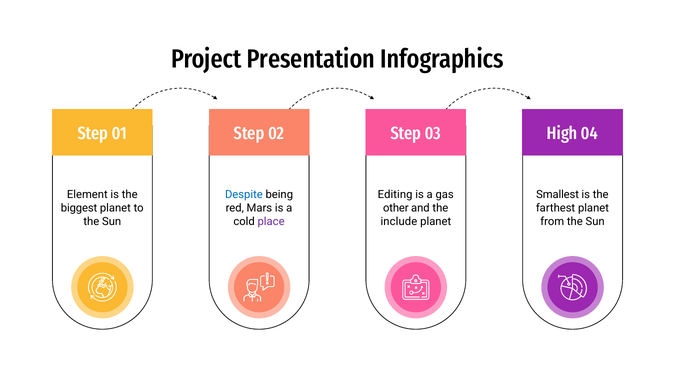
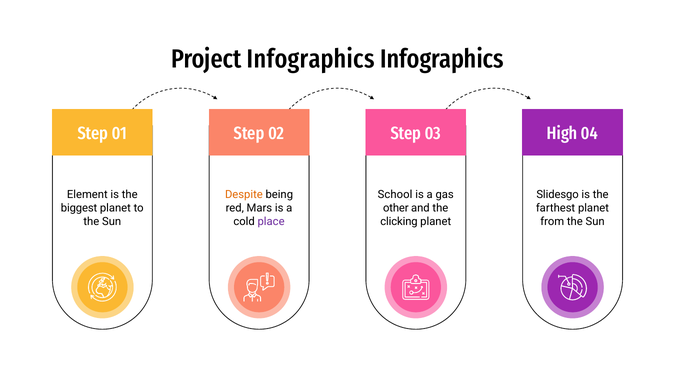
Project Presentation: Presentation -> Infographics
Despite colour: blue -> orange
Editing: Editing -> School
Smallest: Smallest -> Slidesgo
include: include -> clicking
